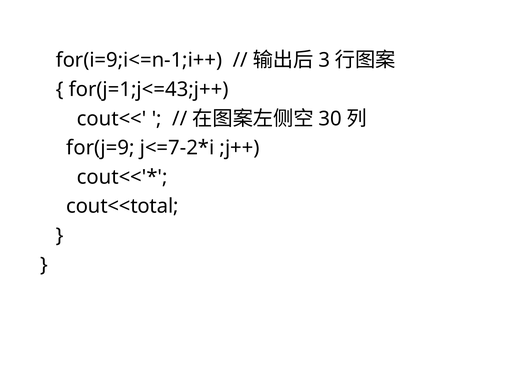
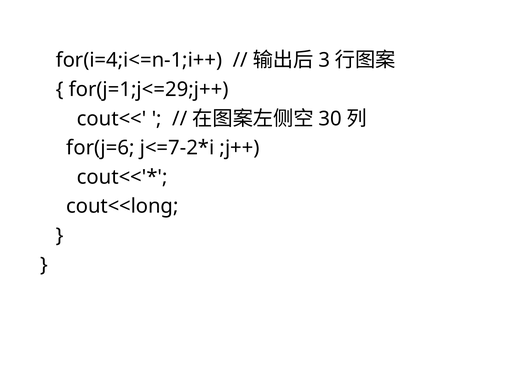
for(i=9;i<=n-1;i++: for(i=9;i<=n-1;i++ -> for(i=4;i<=n-1;i++
for(j=1;j<=43;j++: for(j=1;j<=43;j++ -> for(j=1;j<=29;j++
for(j=9: for(j=9 -> for(j=6
cout<<total: cout<<total -> cout<<long
